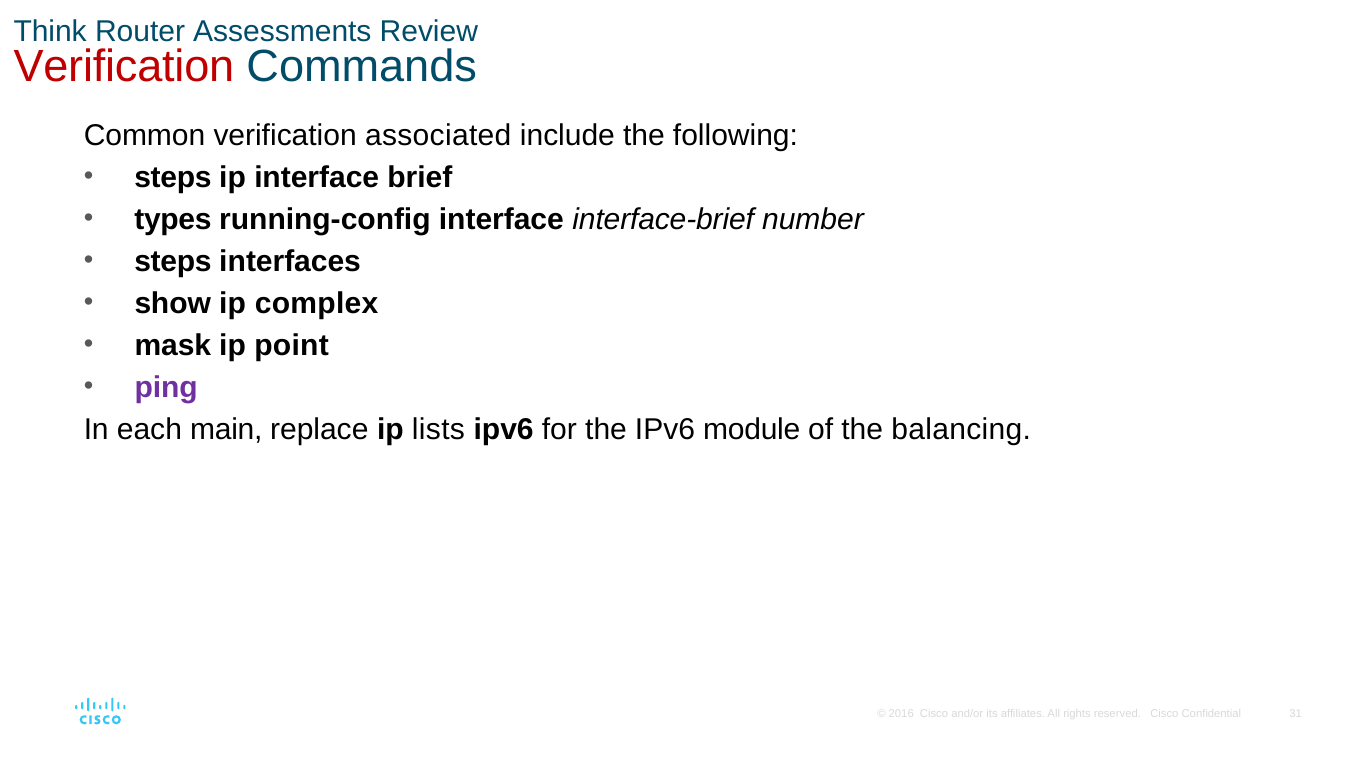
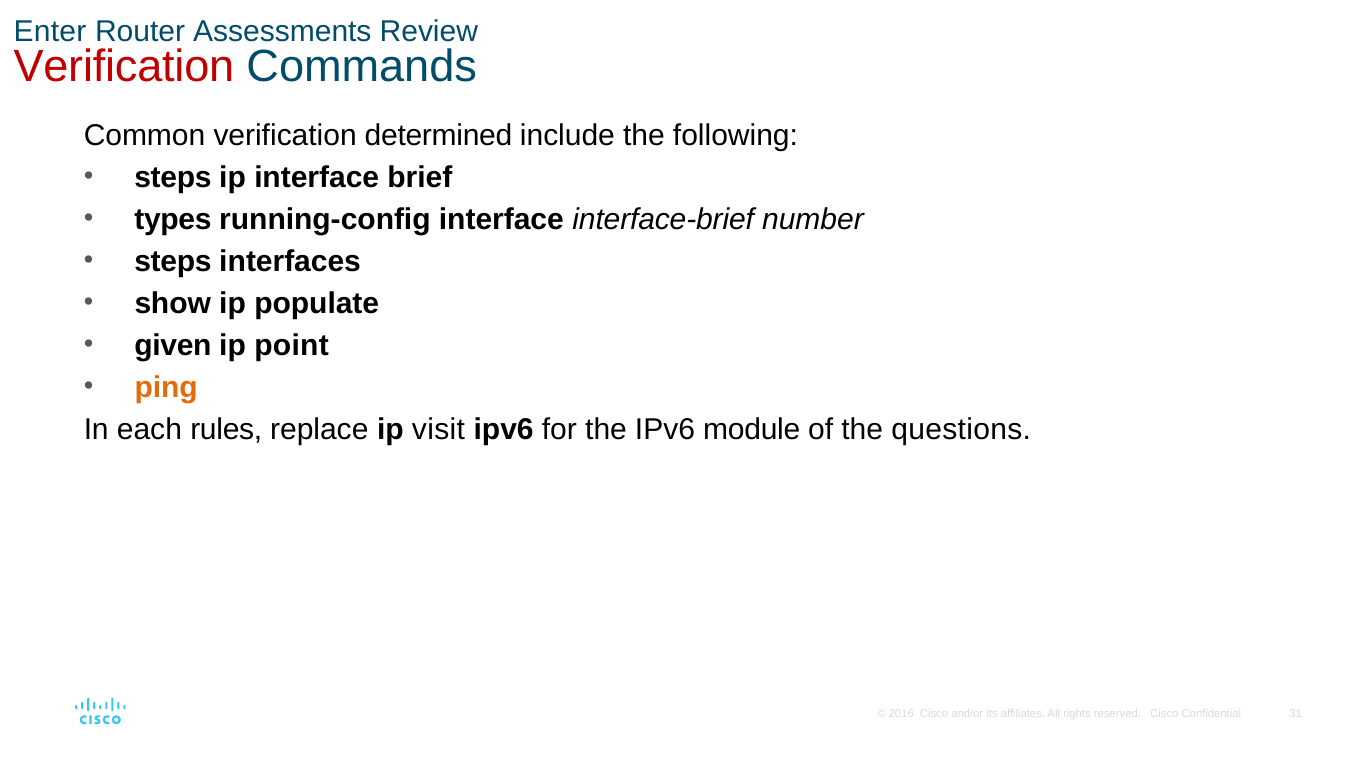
Think: Think -> Enter
associated: associated -> determined
complex: complex -> populate
mask: mask -> given
ping colour: purple -> orange
main: main -> rules
lists: lists -> visit
balancing: balancing -> questions
